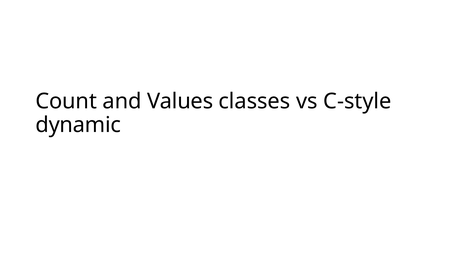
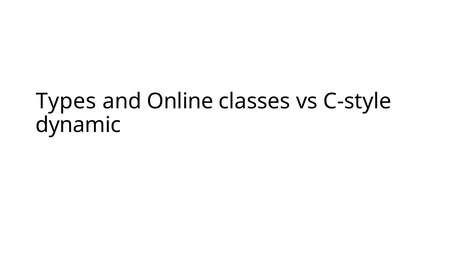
Count: Count -> Types
Values: Values -> Online
